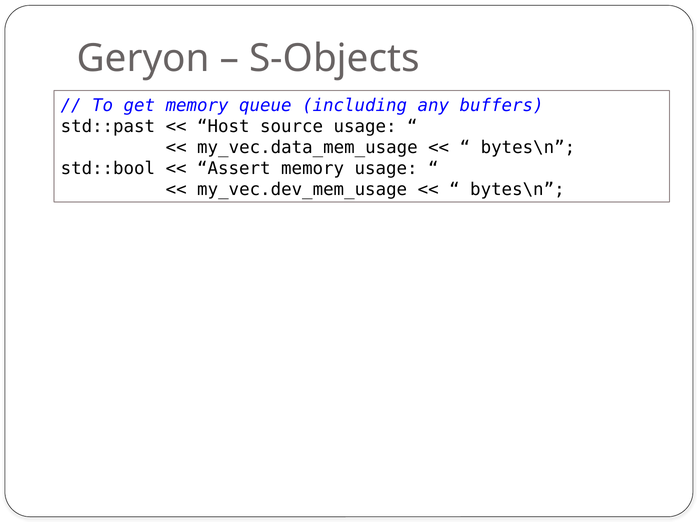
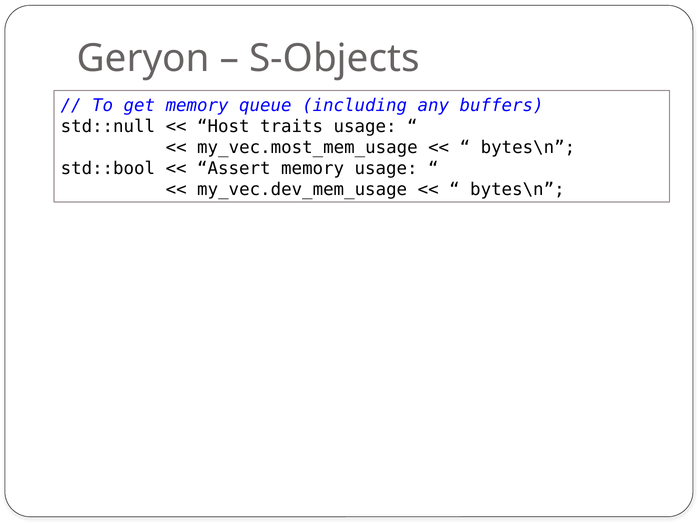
std::past: std::past -> std::null
source: source -> traits
my_vec.data_mem_usage: my_vec.data_mem_usage -> my_vec.most_mem_usage
